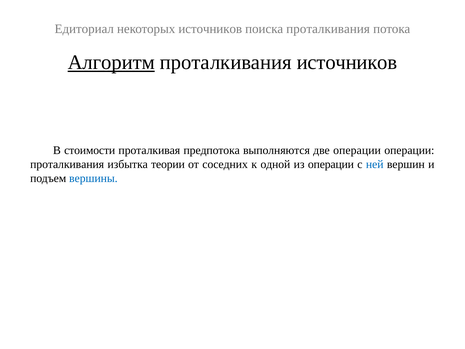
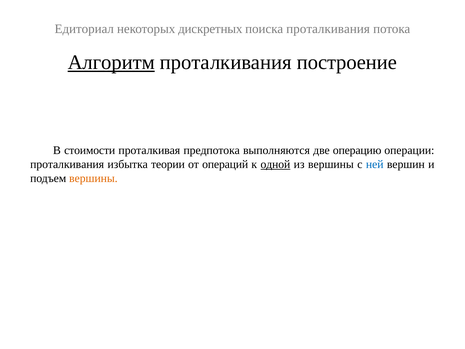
некоторых источников: источников -> дискретных
проталкивания источников: источников -> построение
две операции: операции -> операцию
соседних: соседних -> операций
одной underline: none -> present
из операции: операции -> вершины
вершины at (93, 178) colour: blue -> orange
